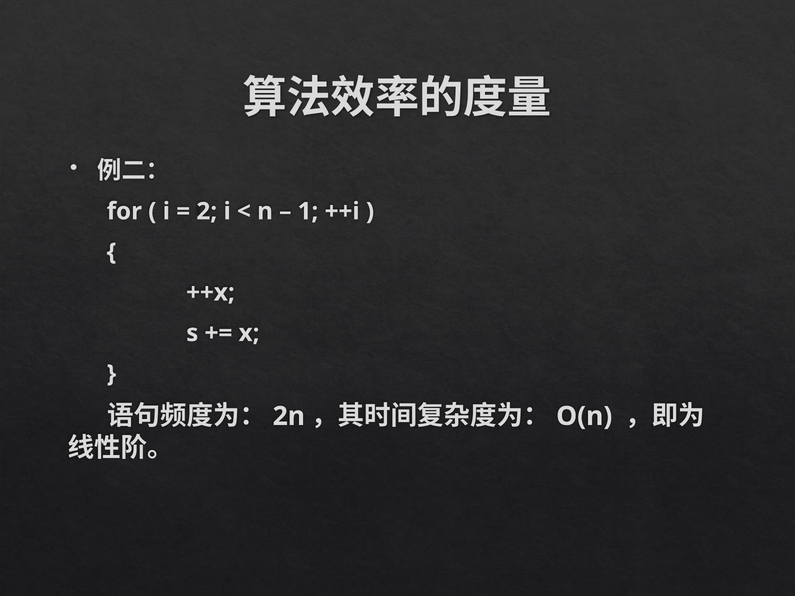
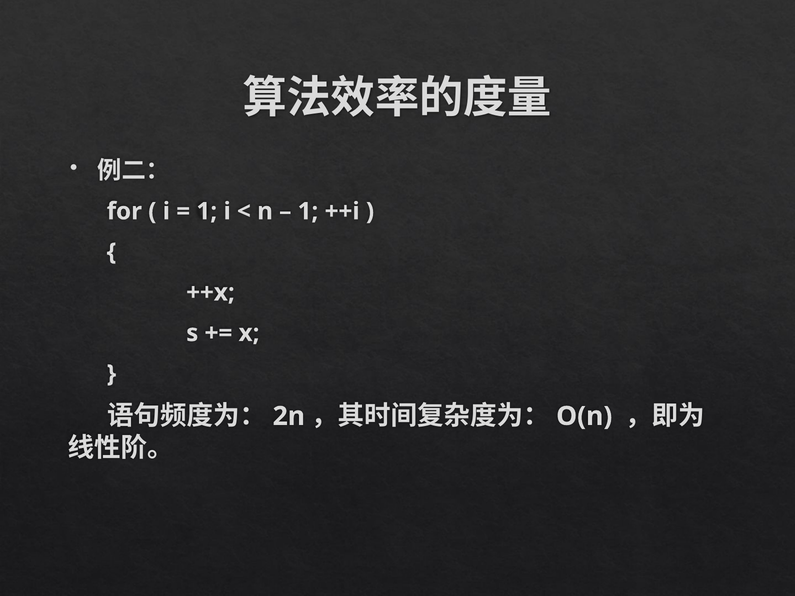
2 at (207, 211): 2 -> 1
